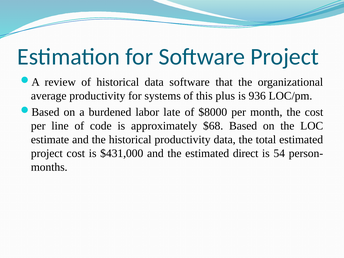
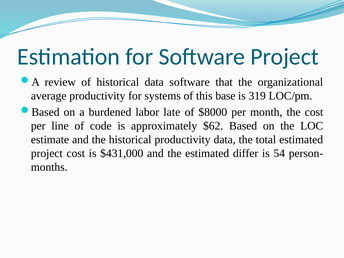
plus: plus -> base
936: 936 -> 319
$68: $68 -> $62
direct: direct -> differ
